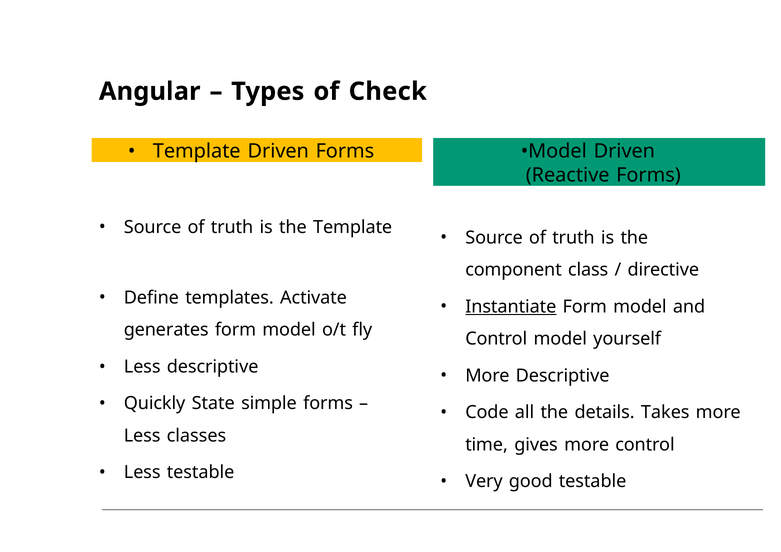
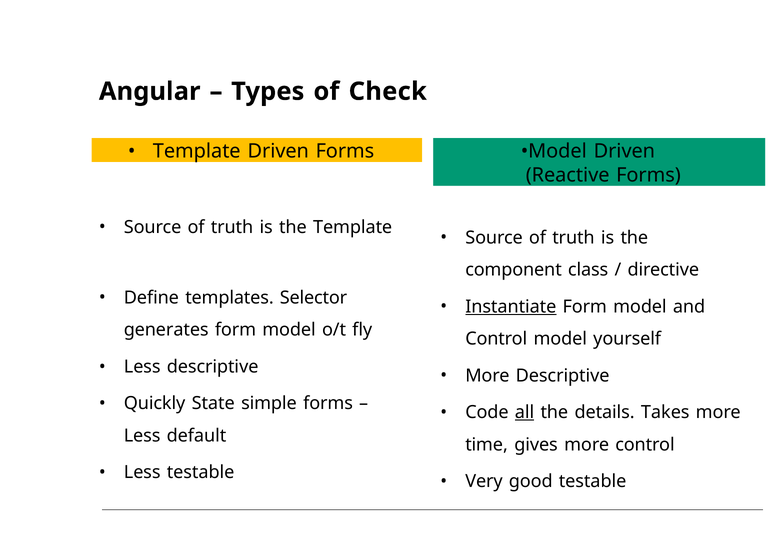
Activate: Activate -> Selector
all underline: none -> present
classes: classes -> default
